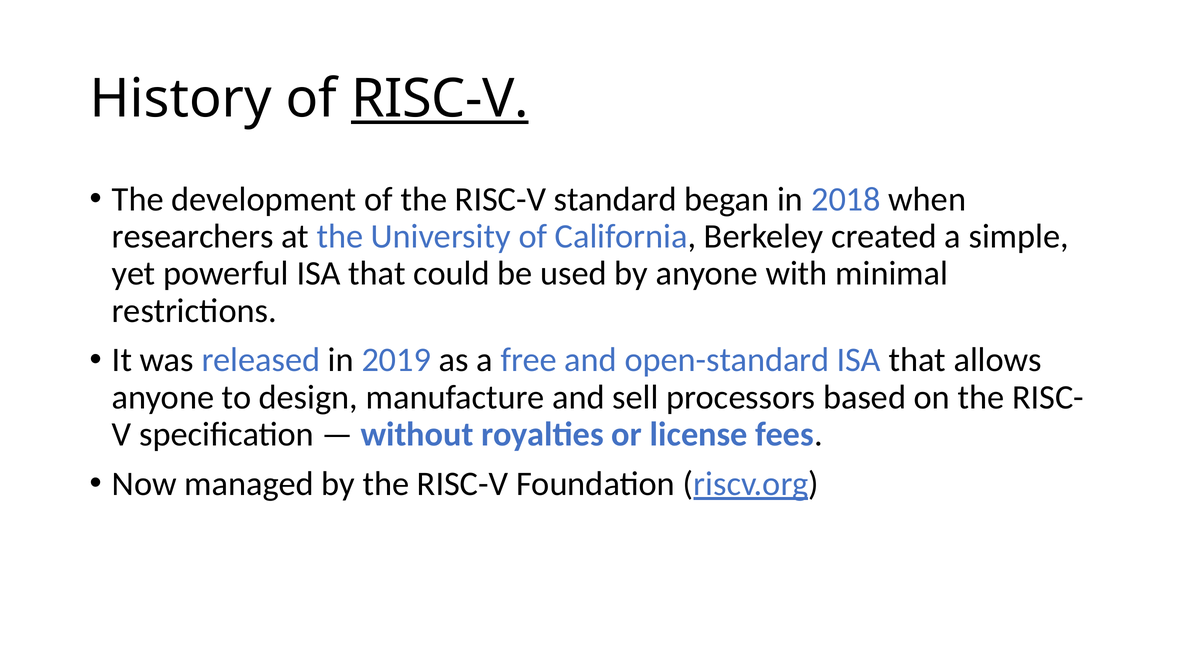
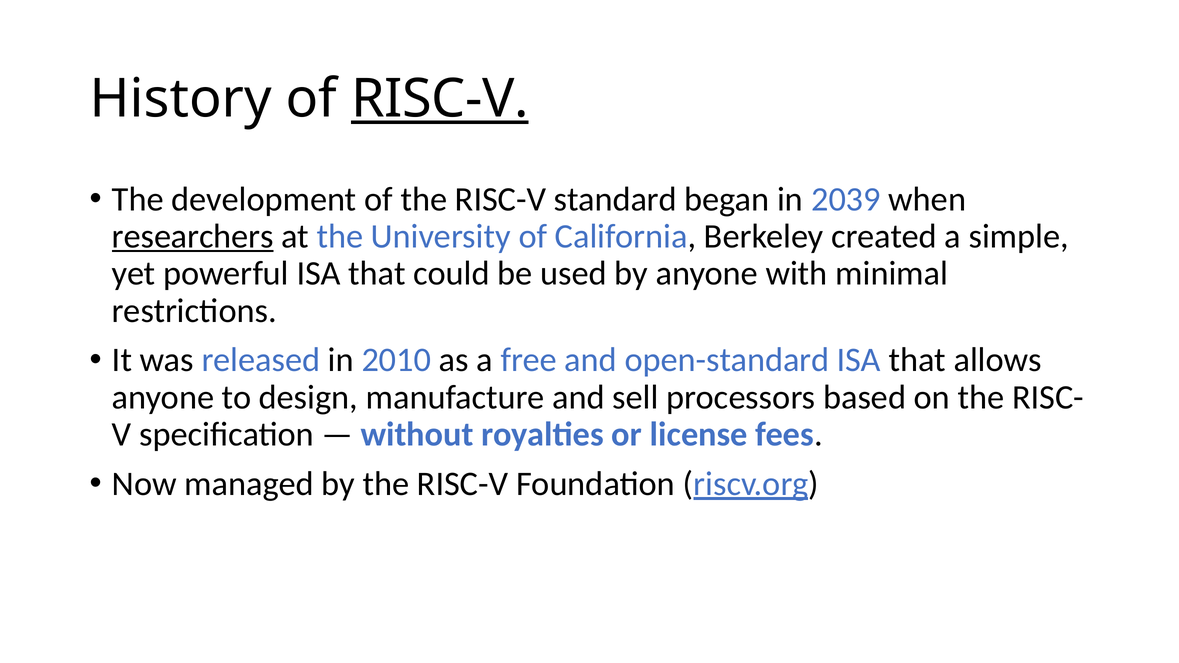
2018: 2018 -> 2039
researchers underline: none -> present
2019: 2019 -> 2010
